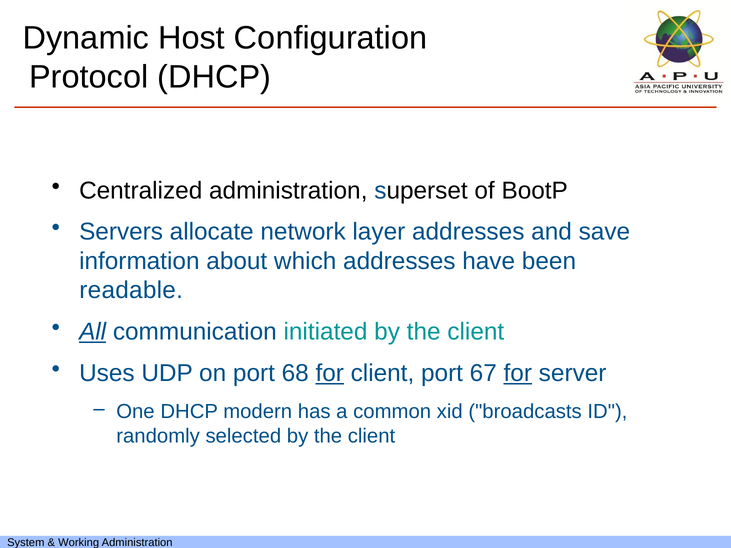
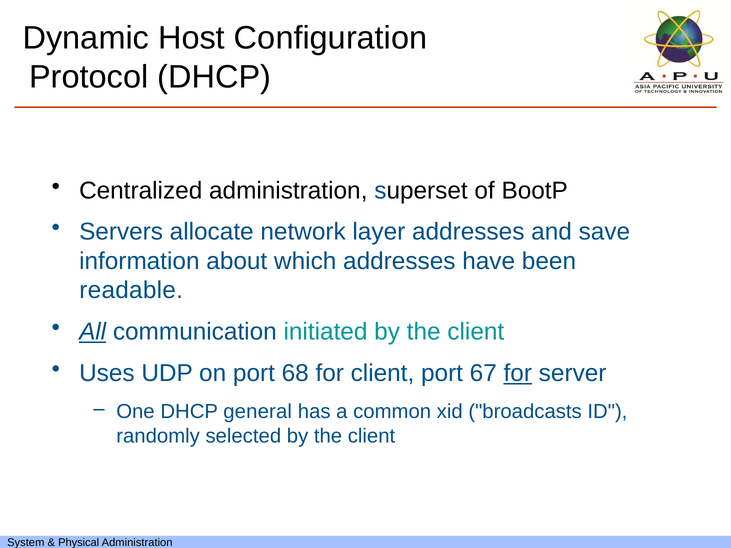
for at (330, 373) underline: present -> none
modern: modern -> general
Working: Working -> Physical
